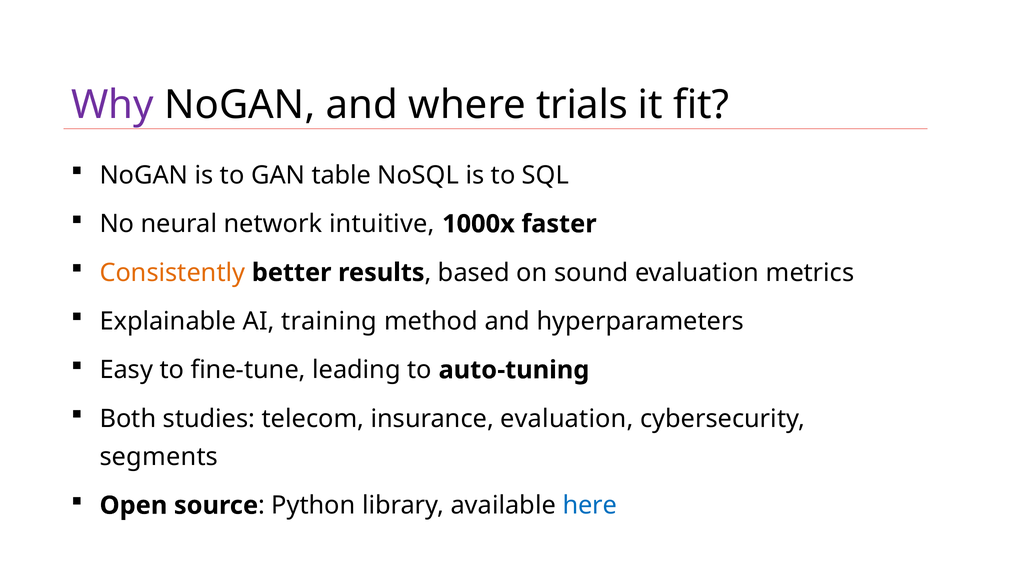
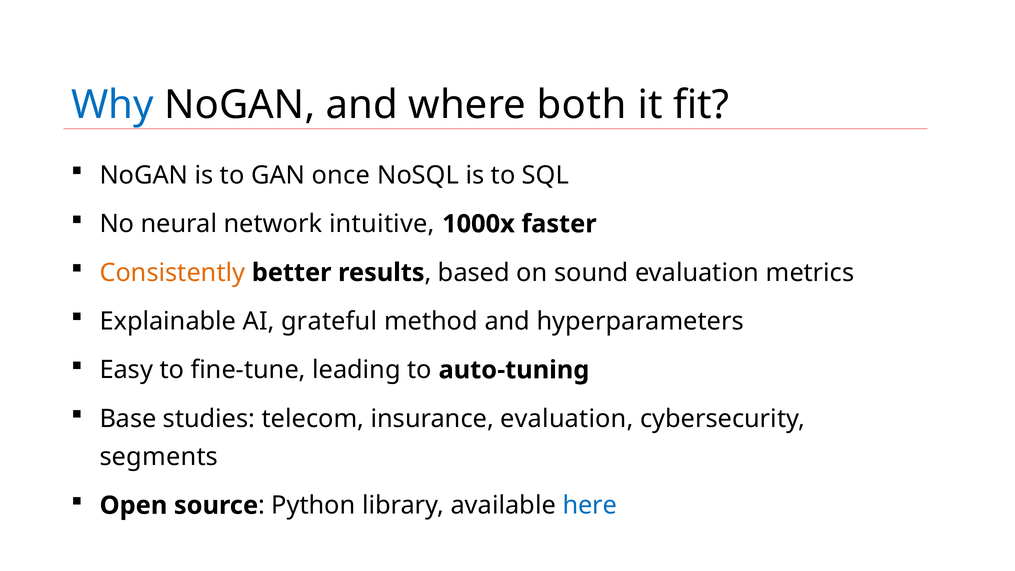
Why colour: purple -> blue
trials: trials -> both
table: table -> once
training: training -> grateful
Both: Both -> Base
